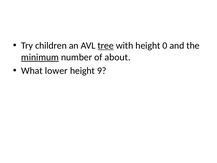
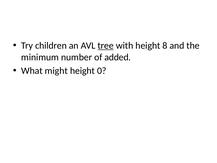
0: 0 -> 8
minimum underline: present -> none
about: about -> added
lower: lower -> might
9: 9 -> 0
